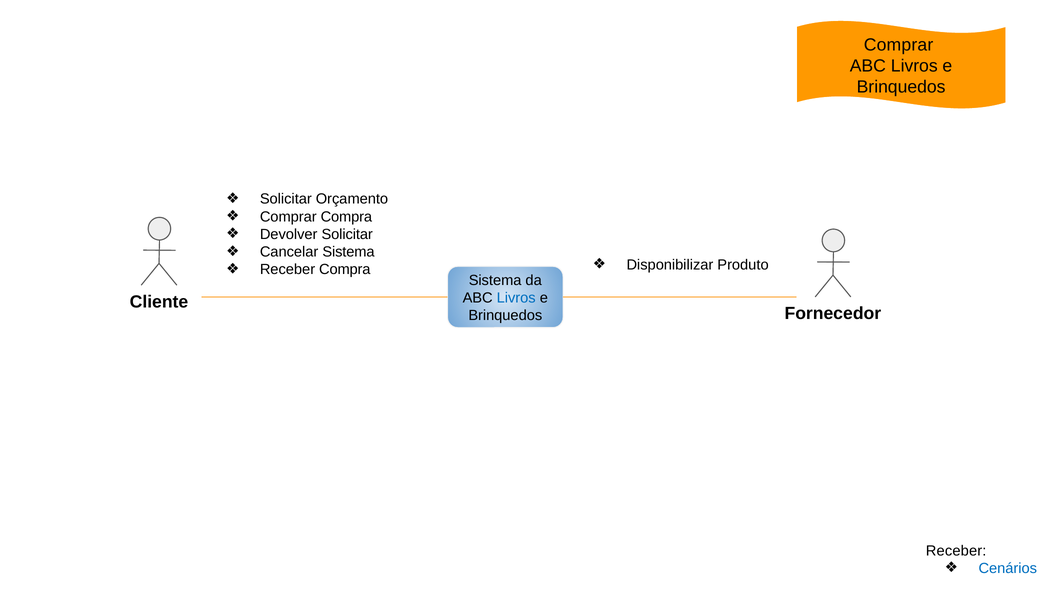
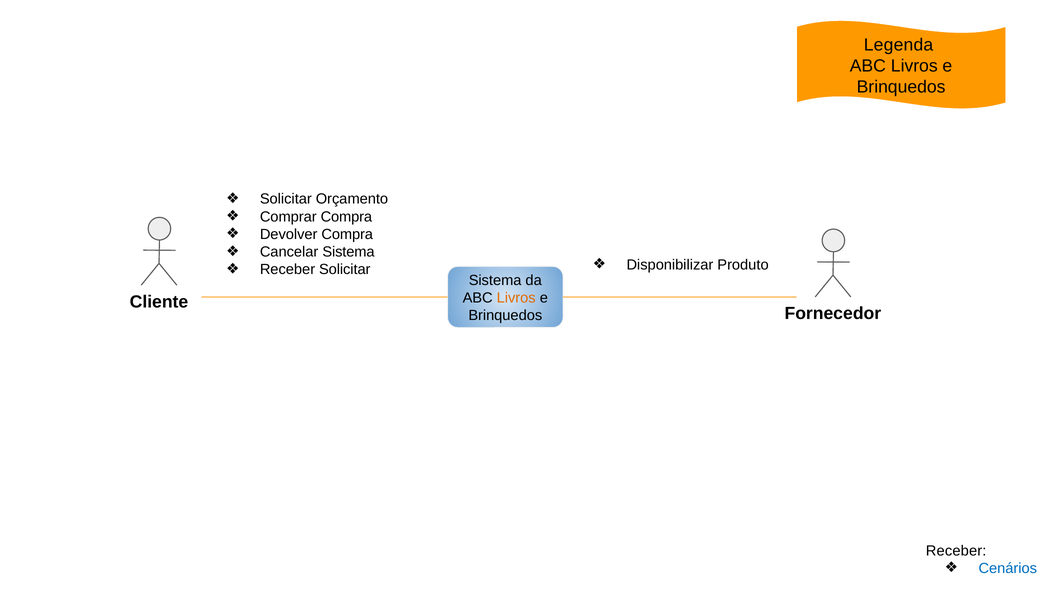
Comprar at (899, 45): Comprar -> Legenda
Devolver Solicitar: Solicitar -> Compra
Receber Compra: Compra -> Solicitar
Livros at (516, 298) colour: blue -> orange
